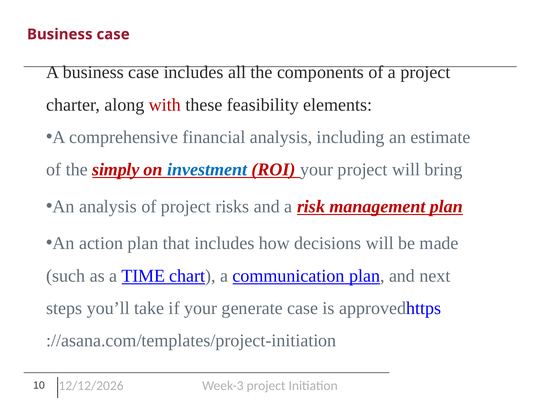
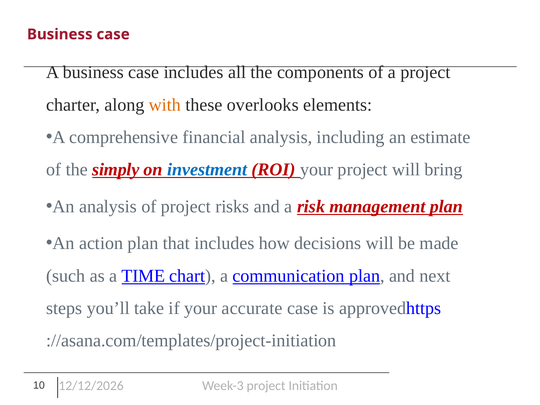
with colour: red -> orange
feasibility: feasibility -> overlooks
generate: generate -> accurate
